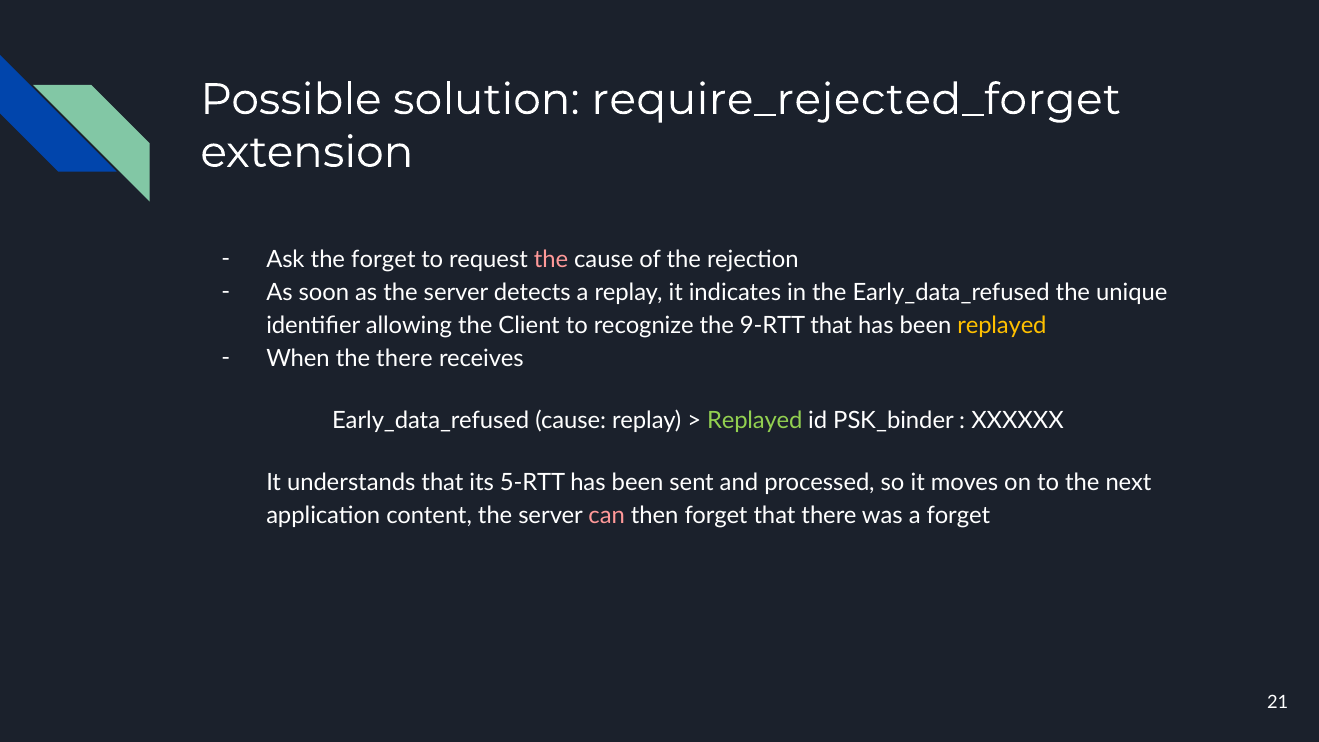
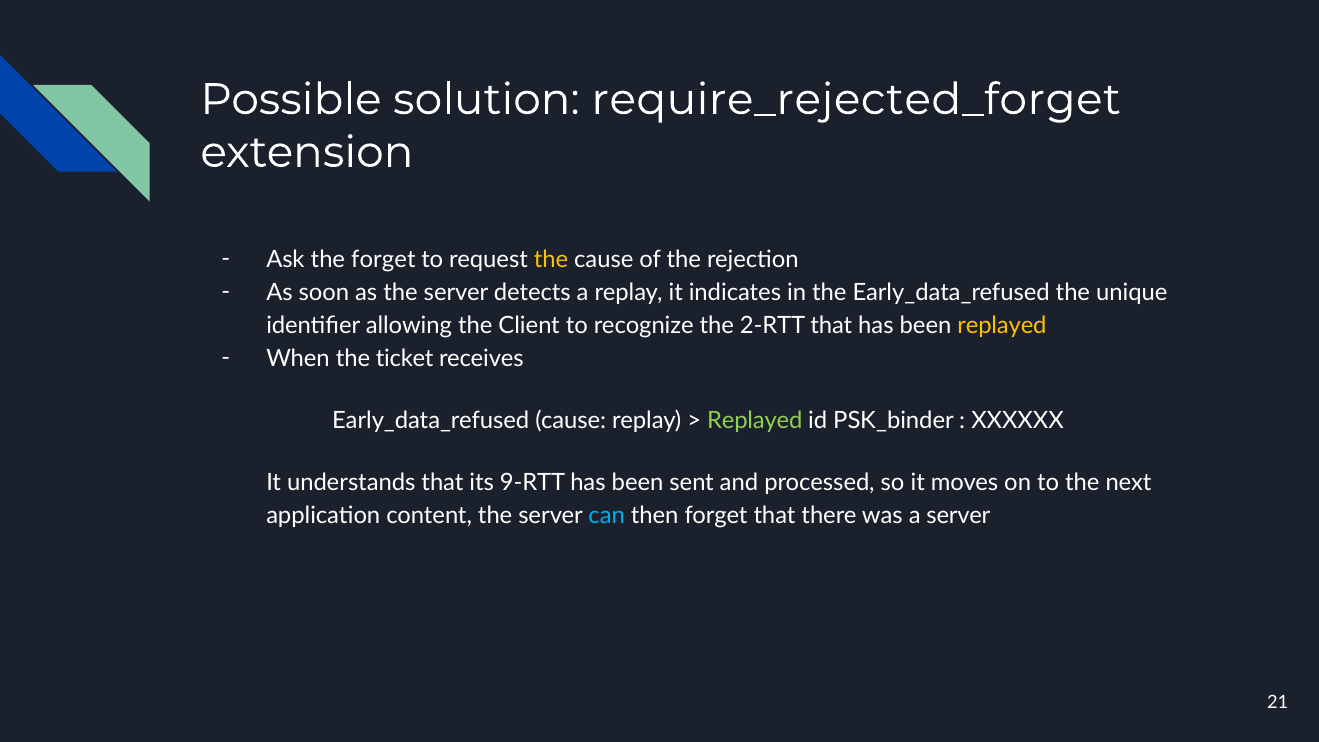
the at (551, 260) colour: pink -> yellow
9-RTT: 9-RTT -> 2-RTT
the there: there -> ticket
5-RTT: 5-RTT -> 9-RTT
can colour: pink -> light blue
a forget: forget -> server
